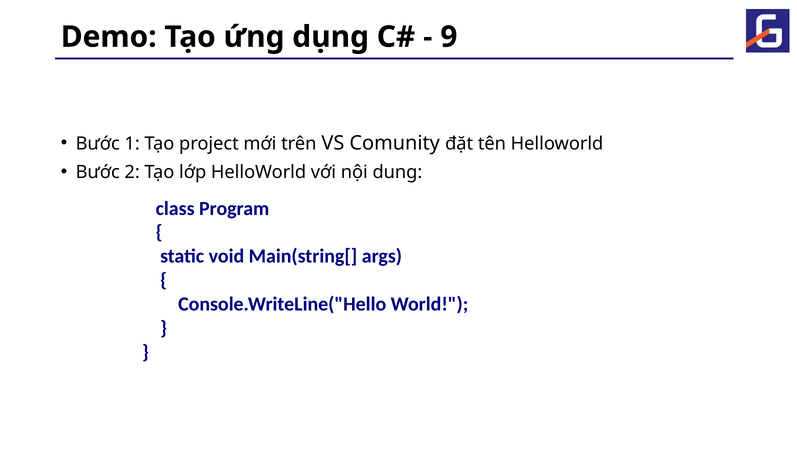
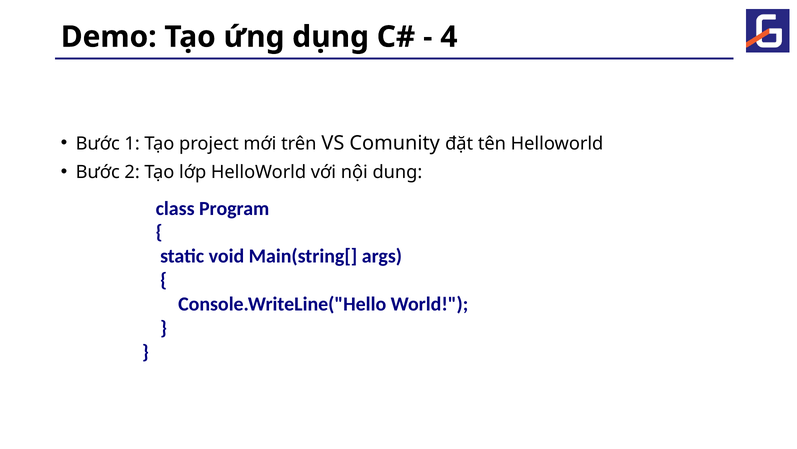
9: 9 -> 4
